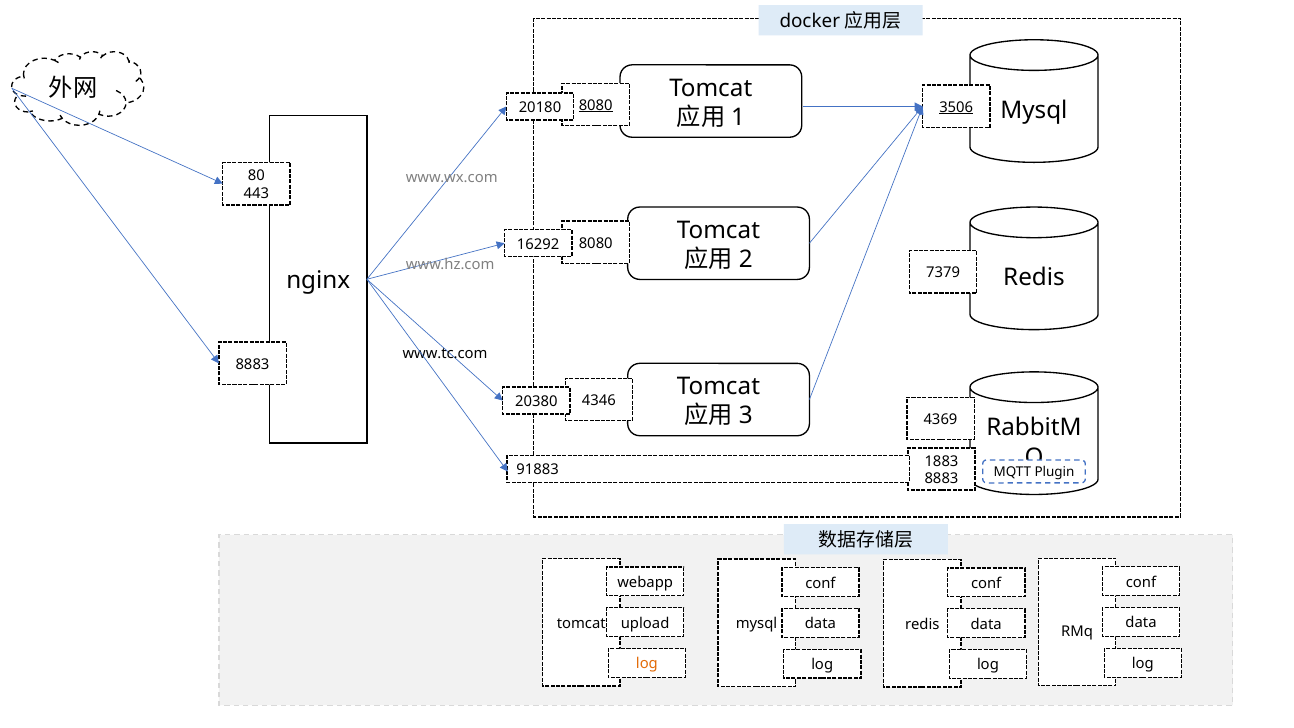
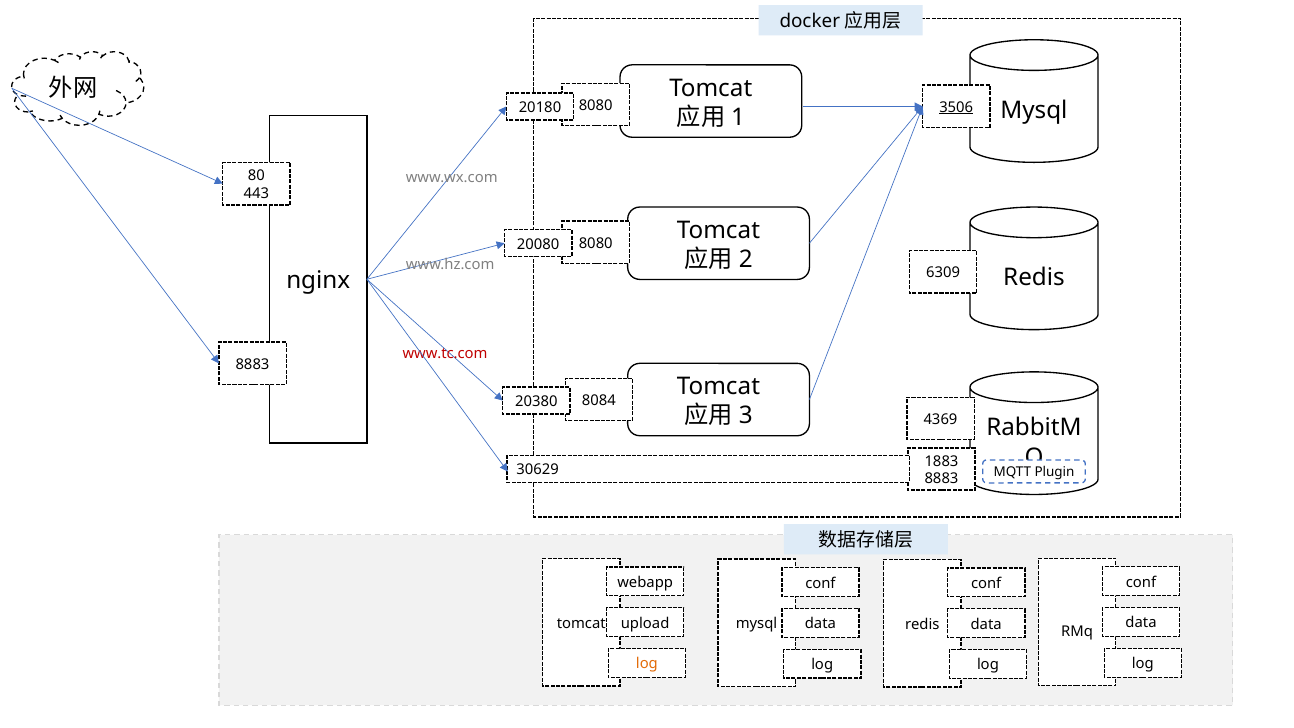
8080 at (596, 105) underline: present -> none
16292: 16292 -> 20080
7379: 7379 -> 6309
www.tc.com colour: black -> red
4346: 4346 -> 8084
91883: 91883 -> 30629
